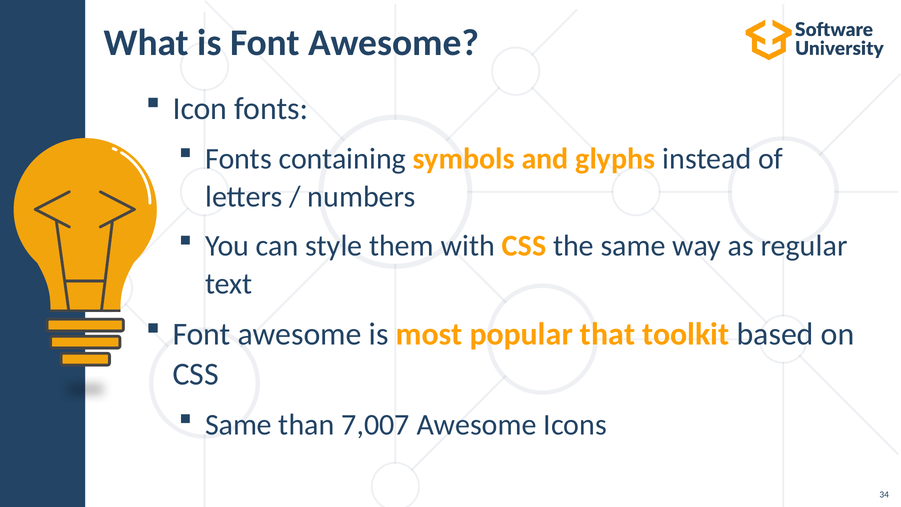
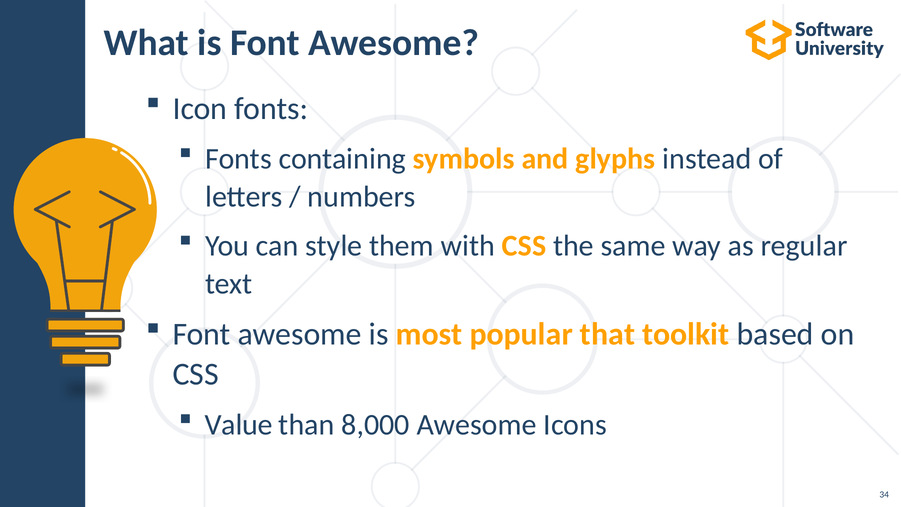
Same at (239, 424): Same -> Value
7,007: 7,007 -> 8,000
